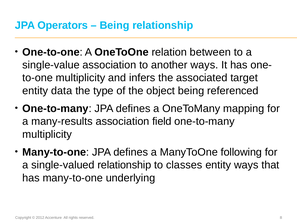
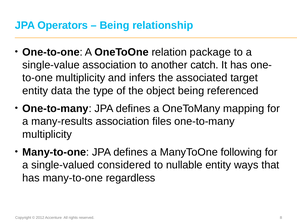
between: between -> package
another ways: ways -> catch
field: field -> files
single-valued relationship: relationship -> considered
classes: classes -> nullable
underlying: underlying -> regardless
